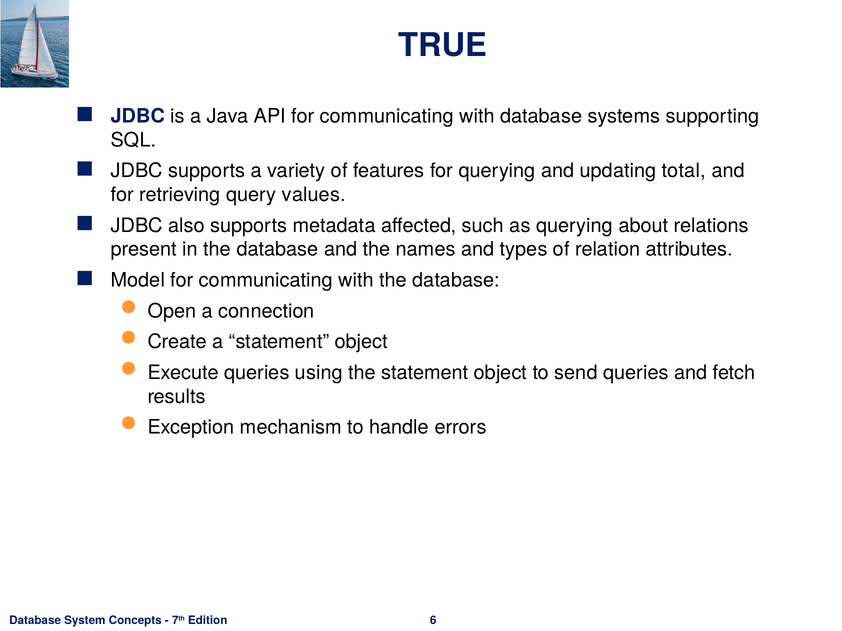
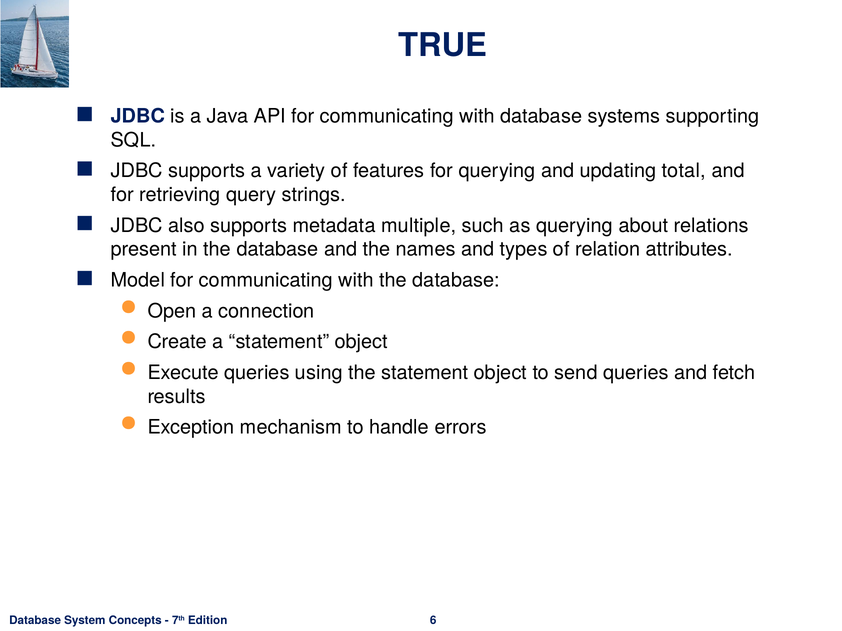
values: values -> strings
affected: affected -> multiple
